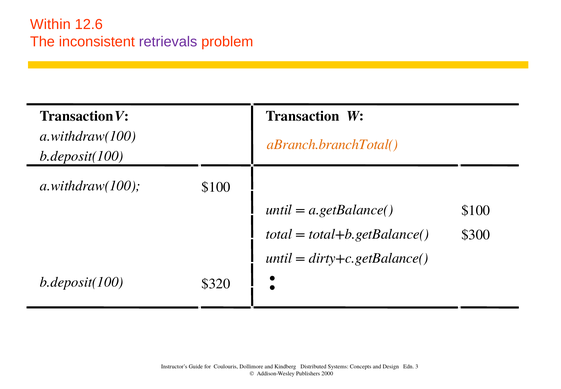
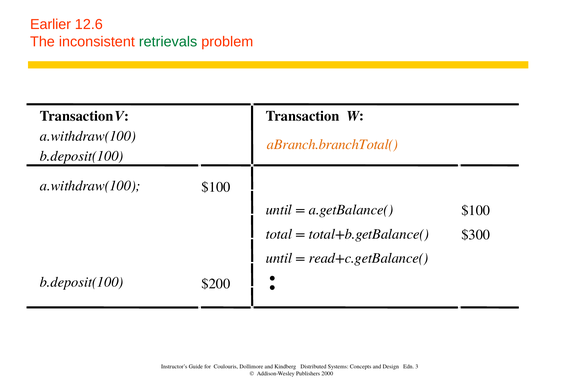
Within: Within -> Earlier
retrievals colour: purple -> green
dirty+c.getBalance(: dirty+c.getBalance( -> read+c.getBalance(
$320: $320 -> $200
